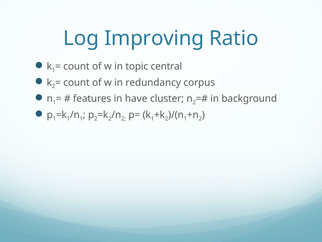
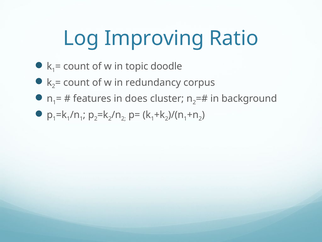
central: central -> doodle
have: have -> does
